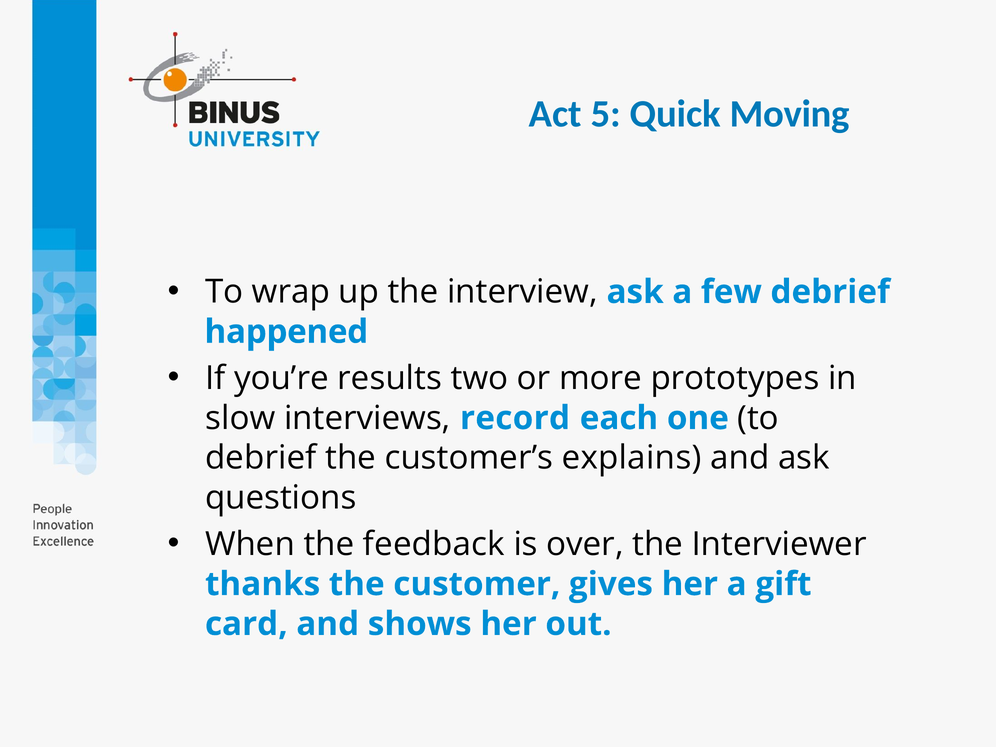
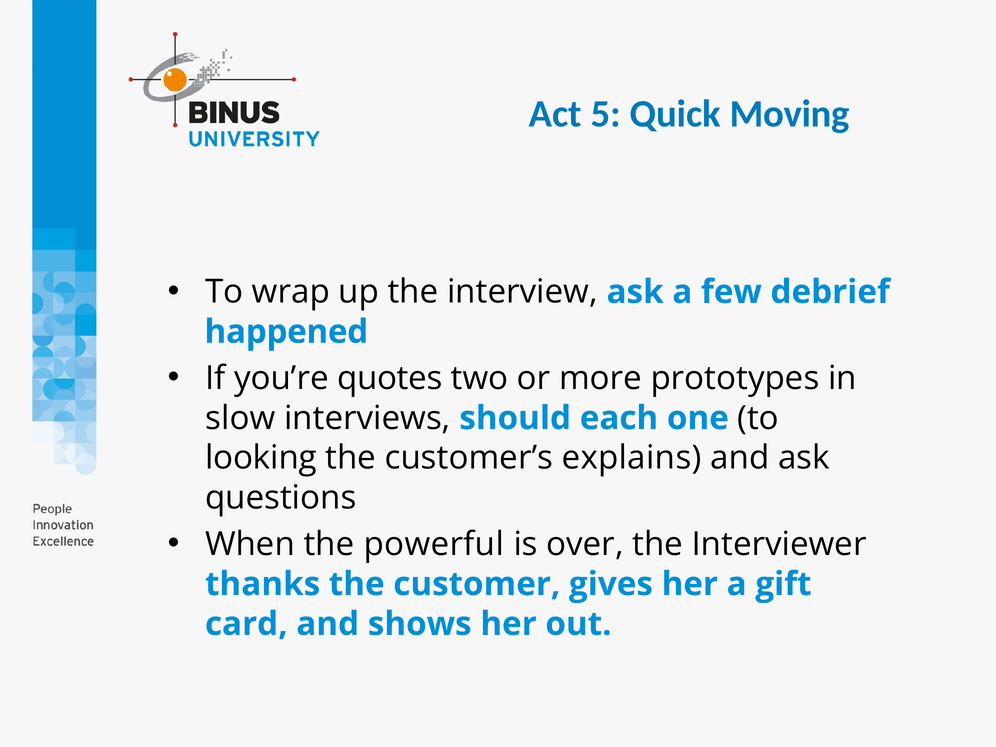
results: results -> quotes
record: record -> should
debrief at (261, 458): debrief -> looking
feedback: feedback -> powerful
